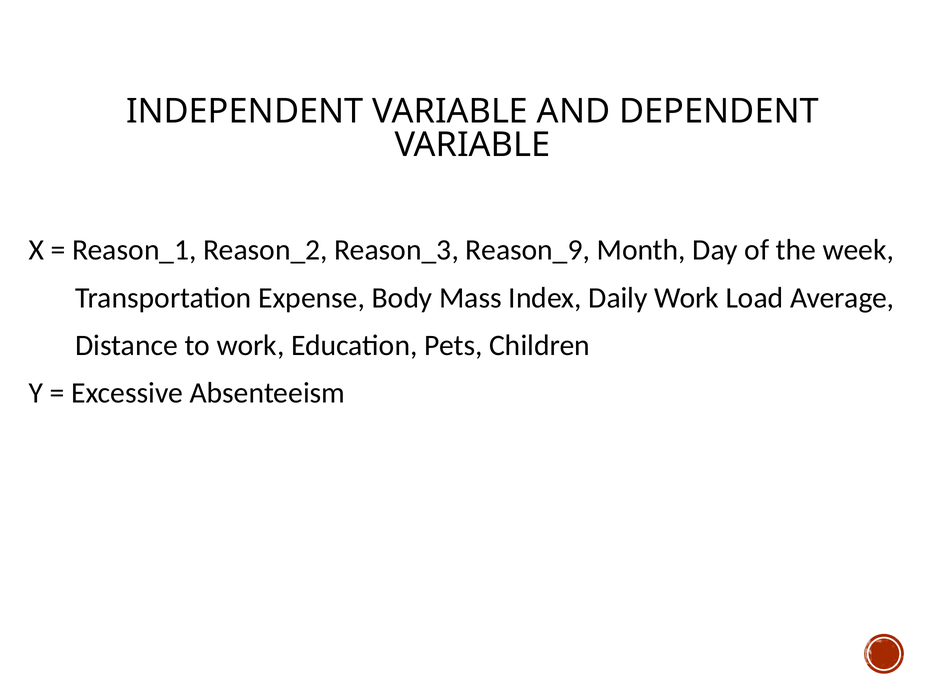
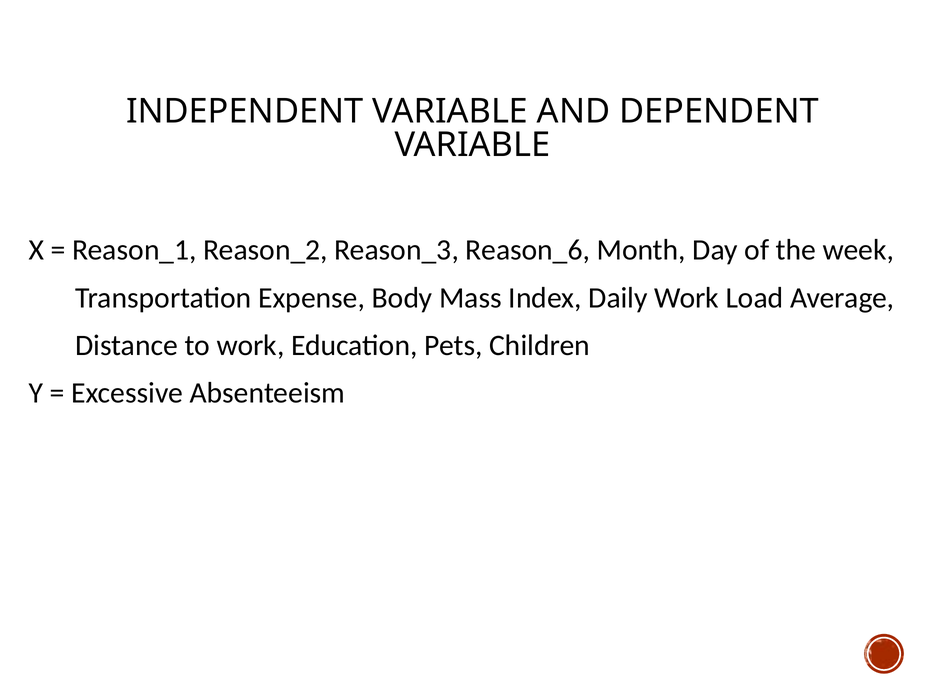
Reason_9: Reason_9 -> Reason_6
